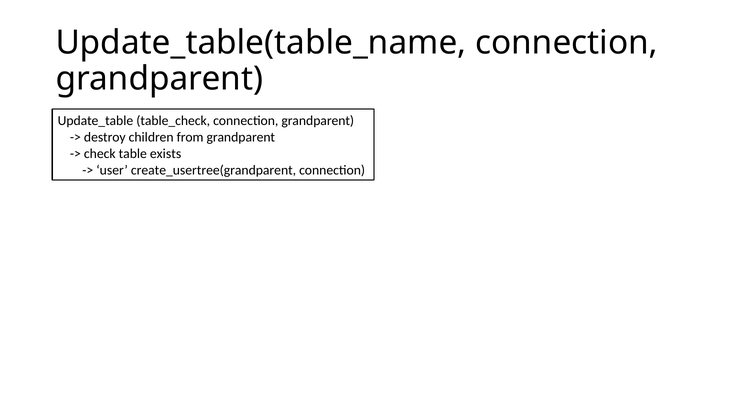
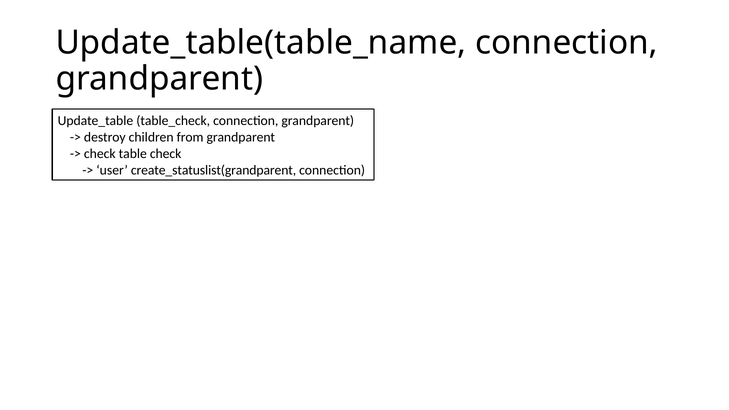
table exists: exists -> check
create_usertree(grandparent: create_usertree(grandparent -> create_statuslist(grandparent
